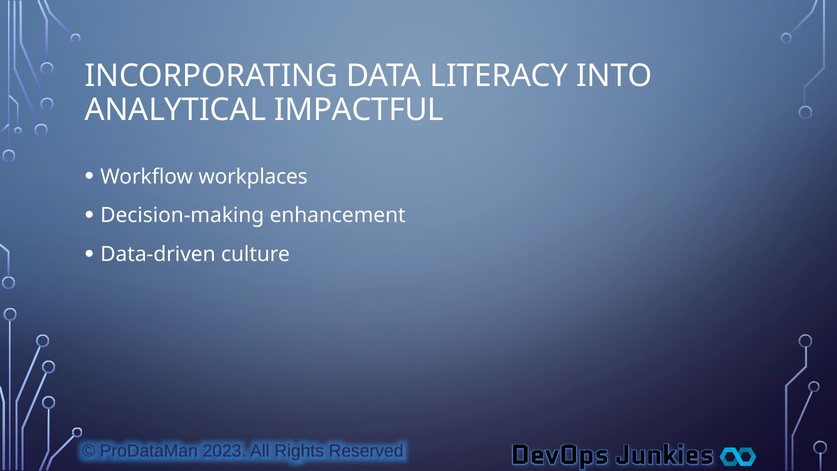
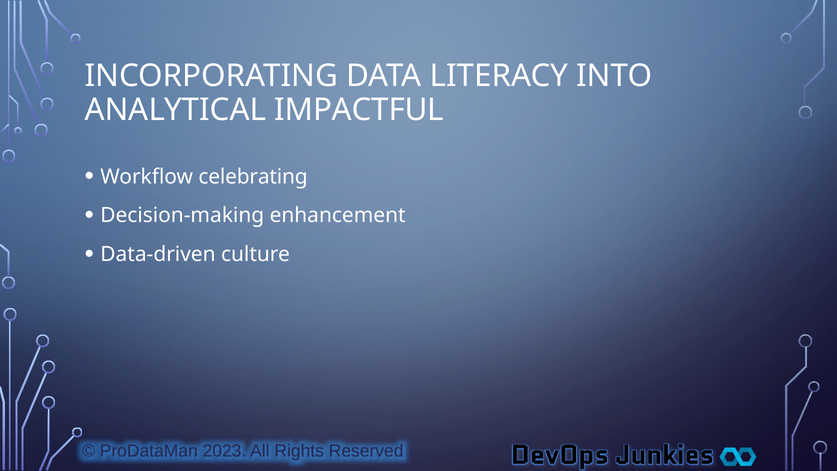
workplaces: workplaces -> celebrating
